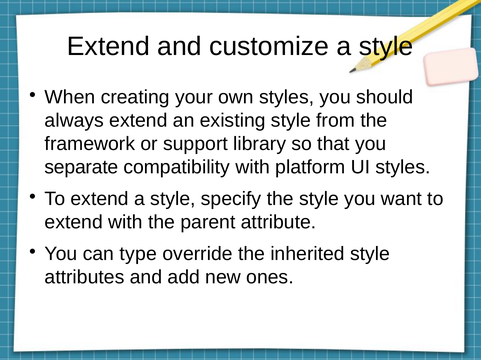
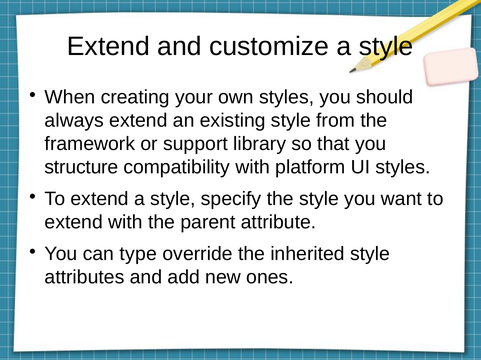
separate: separate -> structure
